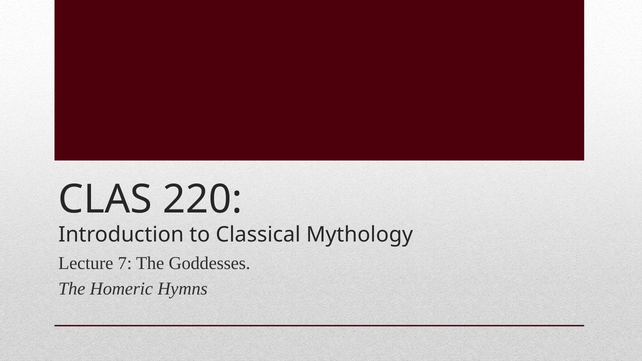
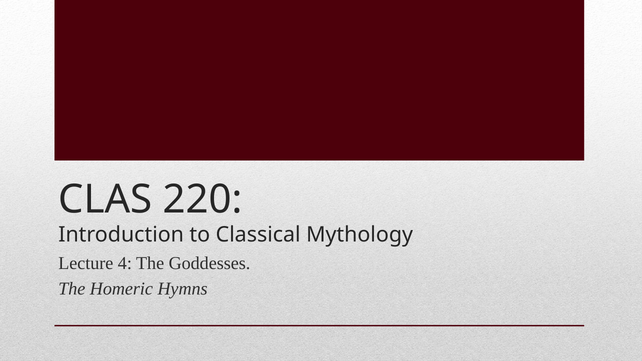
7: 7 -> 4
